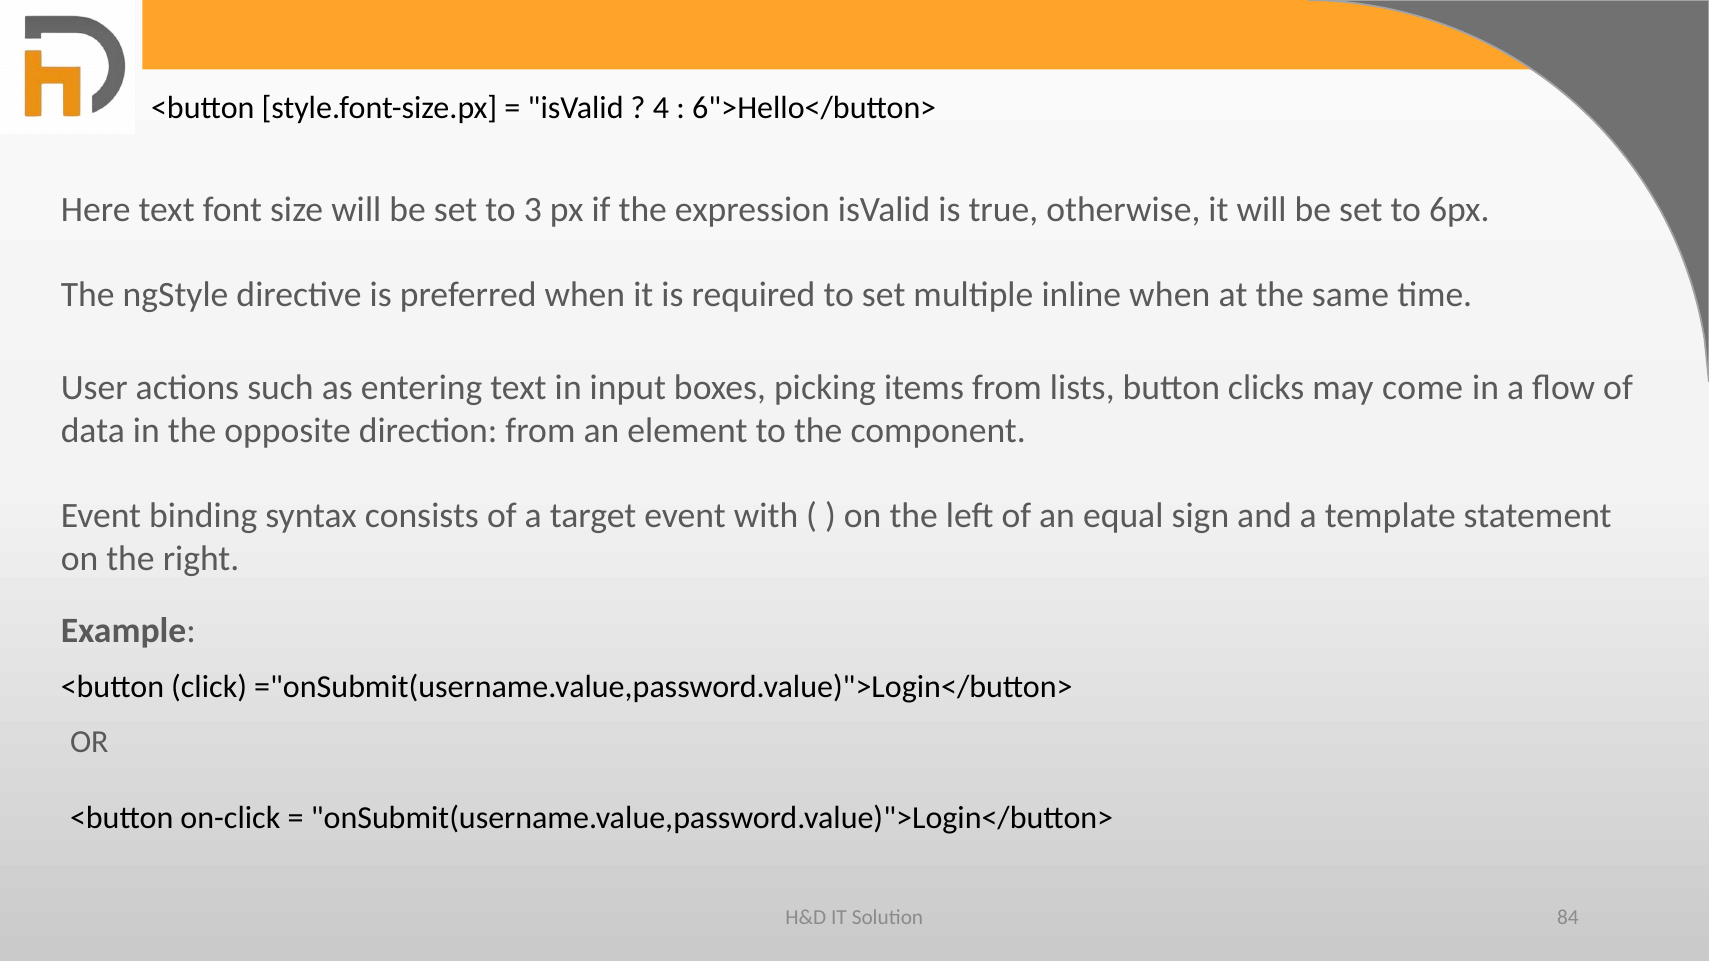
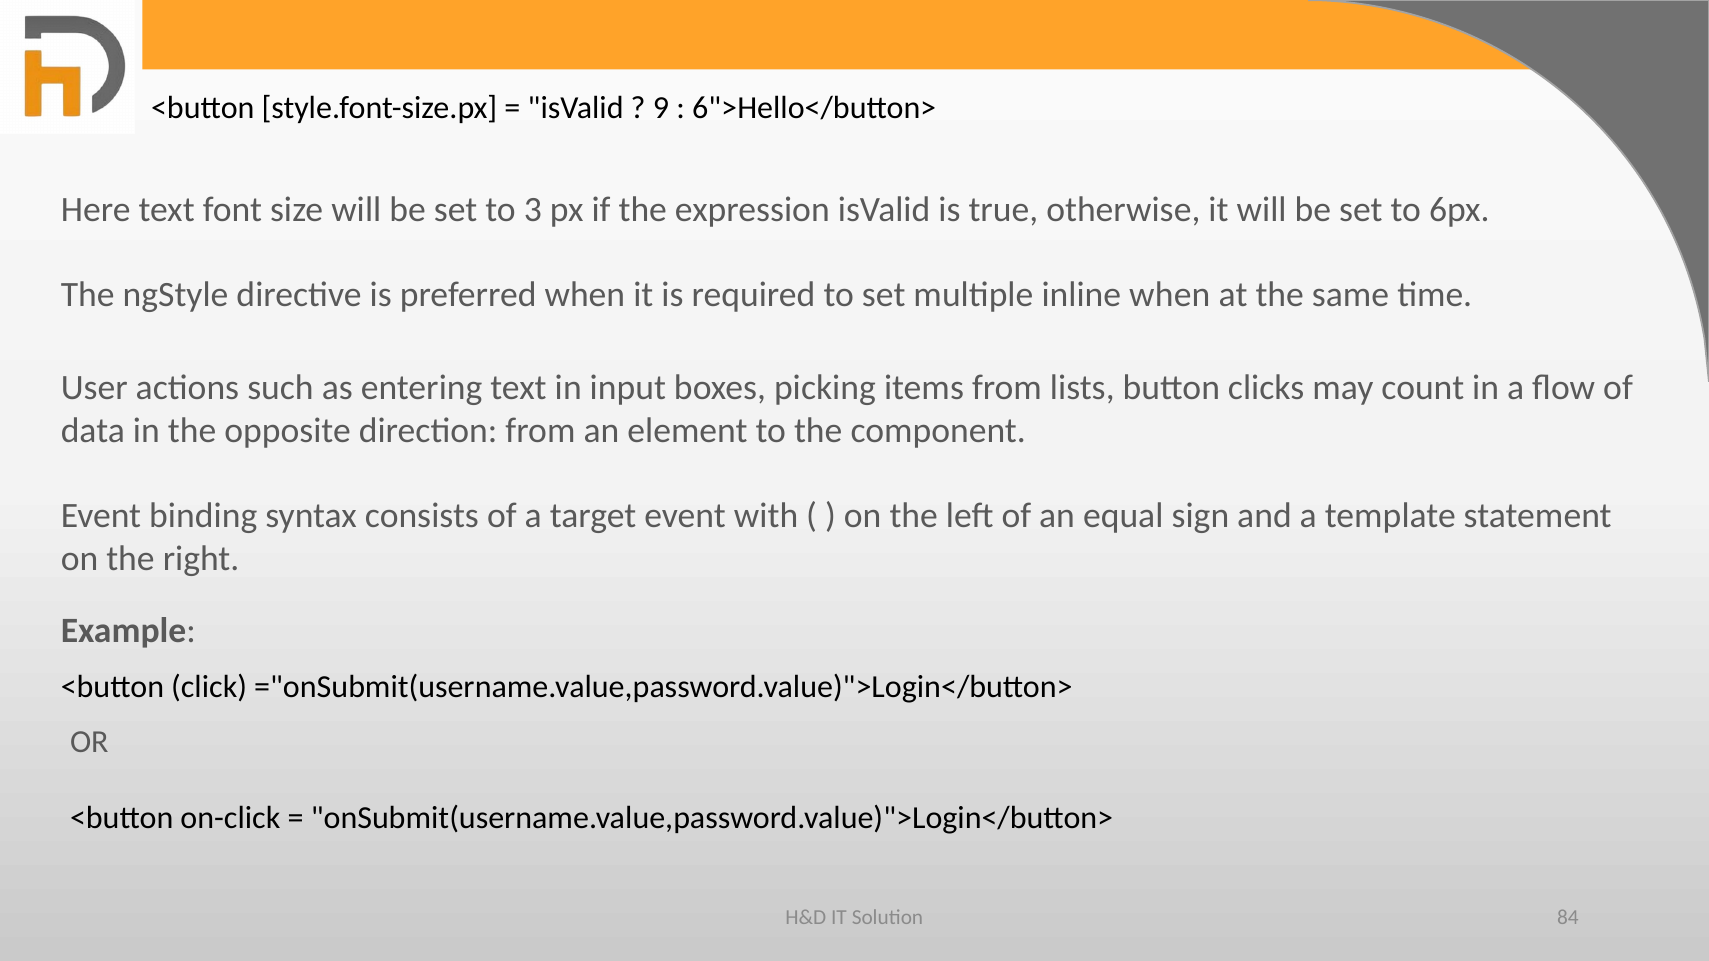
4: 4 -> 9
come: come -> count
